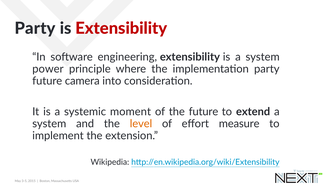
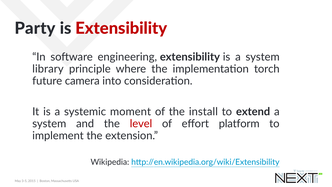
power: power -> library
implementation party: party -> torch
the future: future -> install
level colour: orange -> red
measure: measure -> platform
